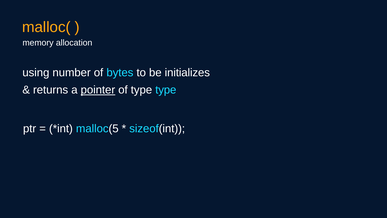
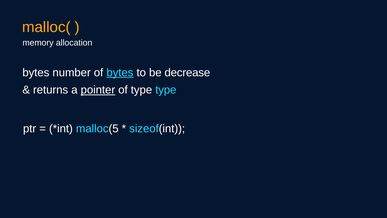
using at (36, 72): using -> bytes
bytes at (120, 72) underline: none -> present
initializes: initializes -> decrease
